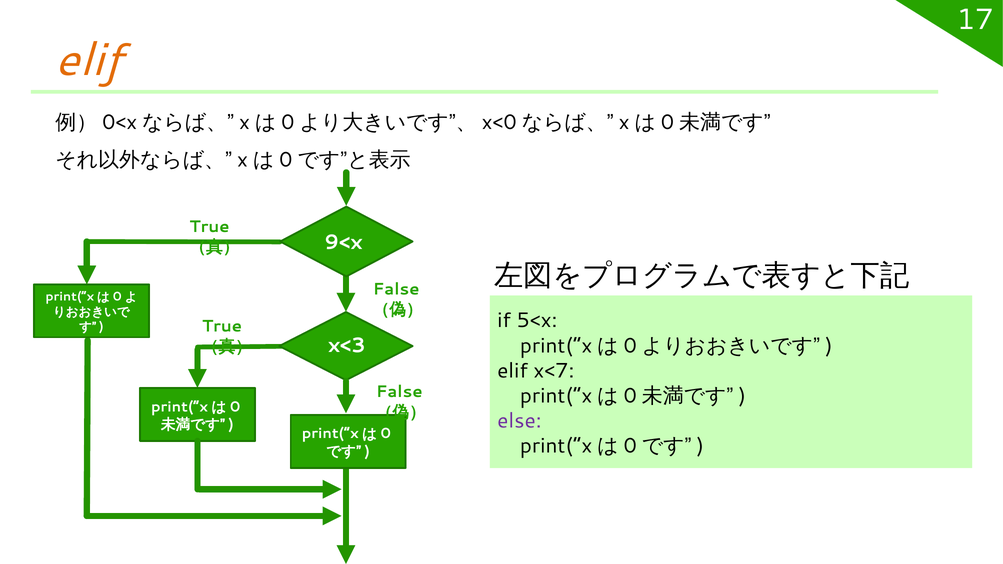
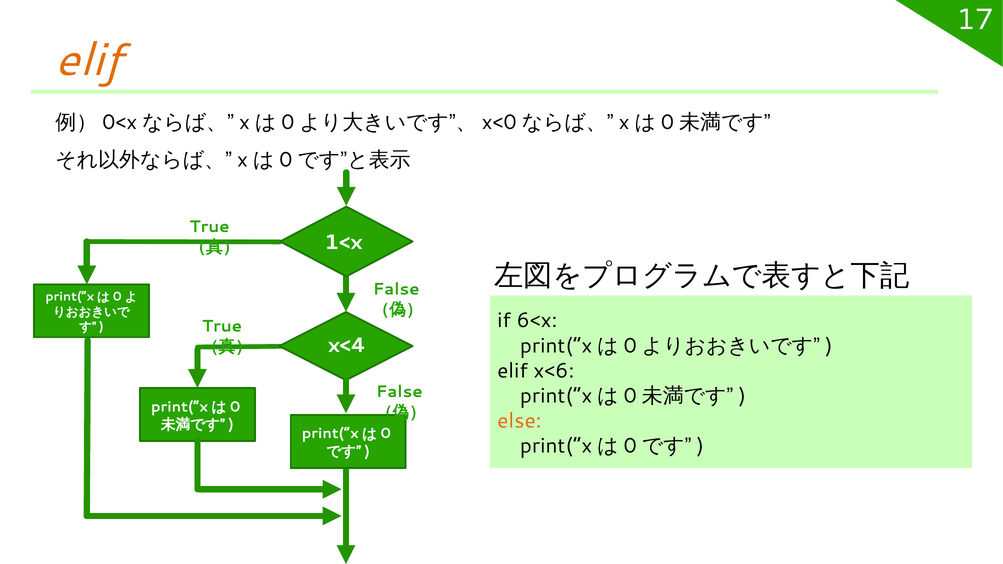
9<x: 9<x -> 1<x
5<x: 5<x -> 6<x
x<3: x<3 -> x<4
x<7: x<7 -> x<6
else colour: purple -> orange
